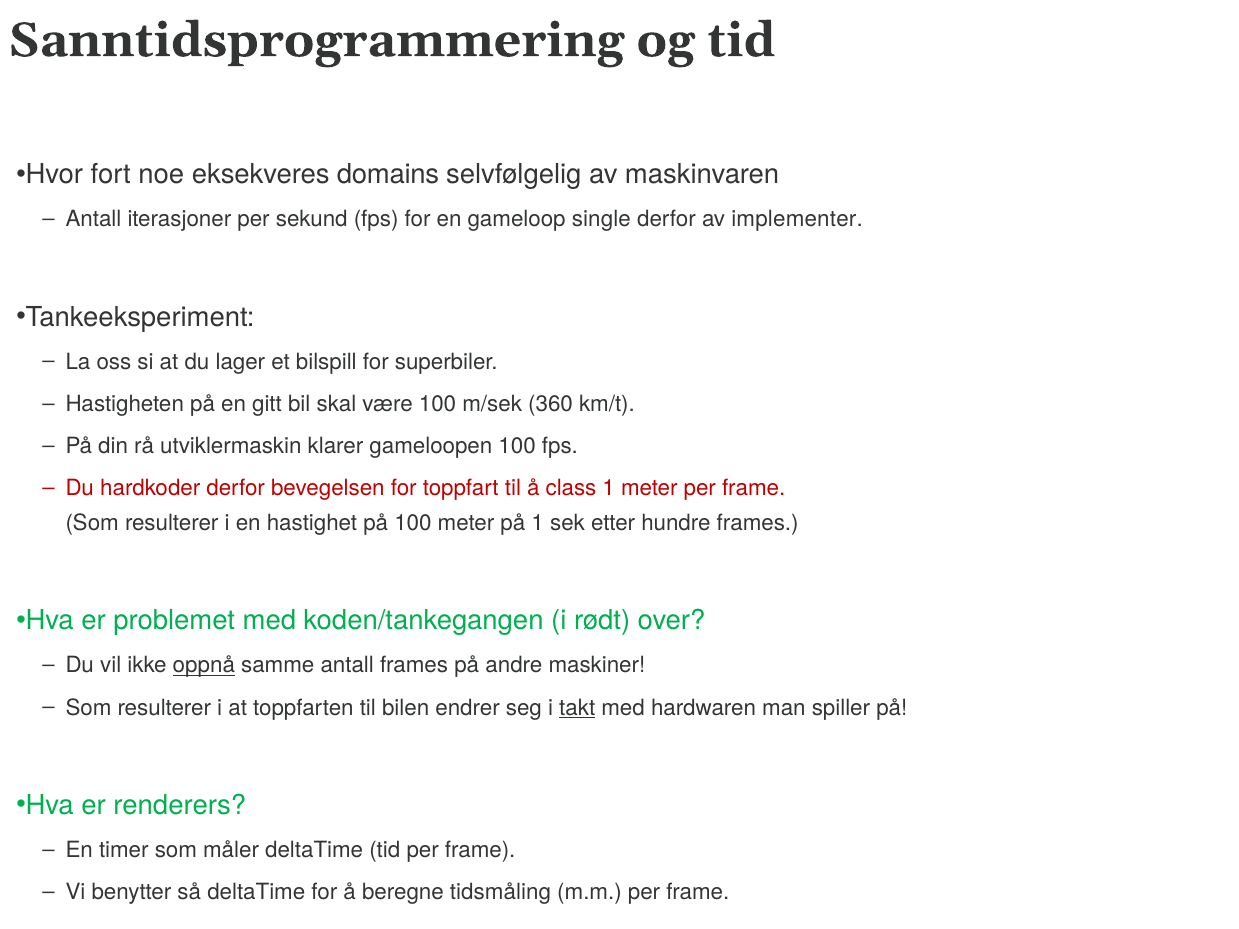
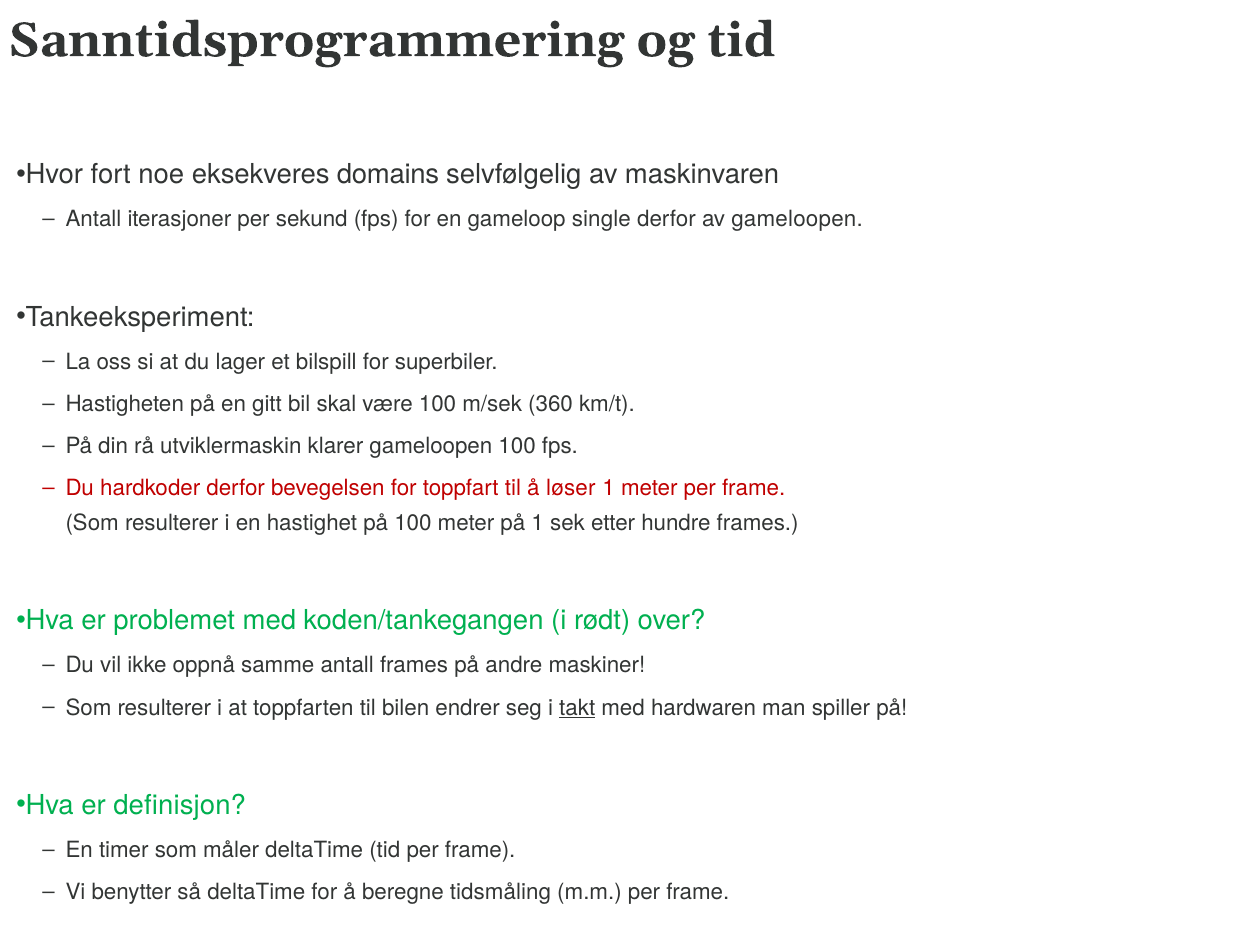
av implementer: implementer -> gameloopen
class: class -> løser
oppnå underline: present -> none
renderers: renderers -> definisjon
